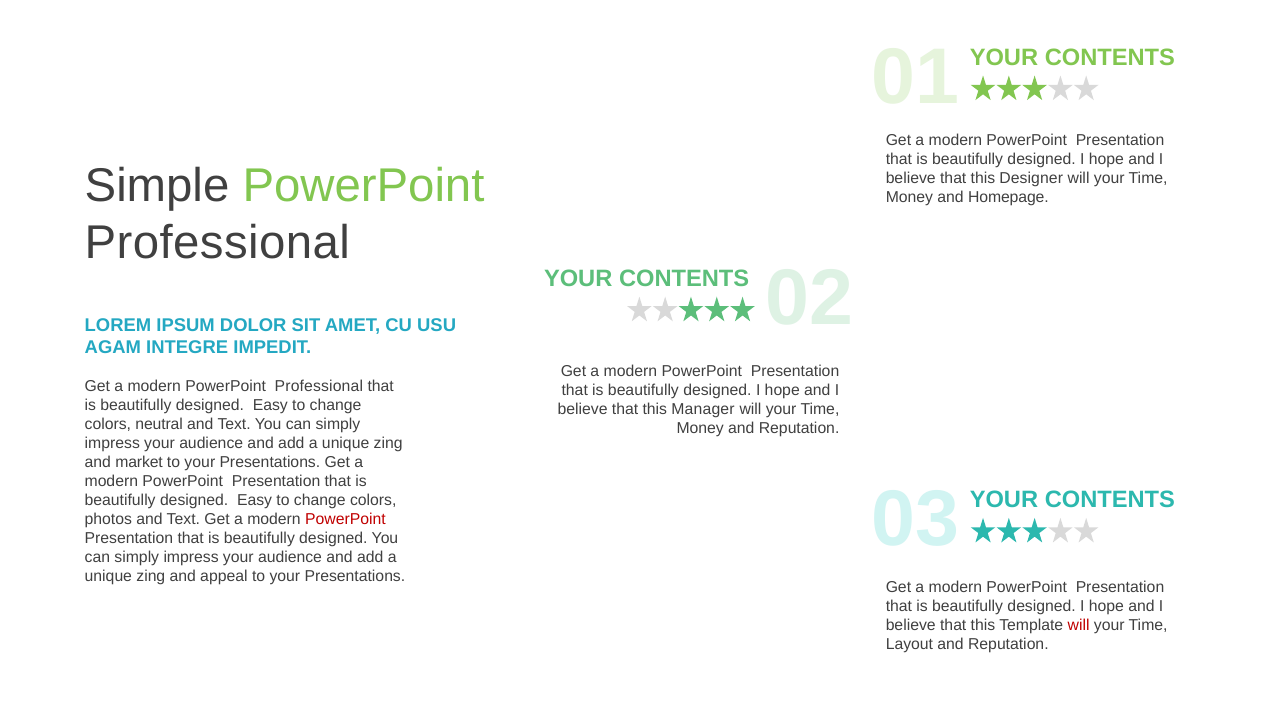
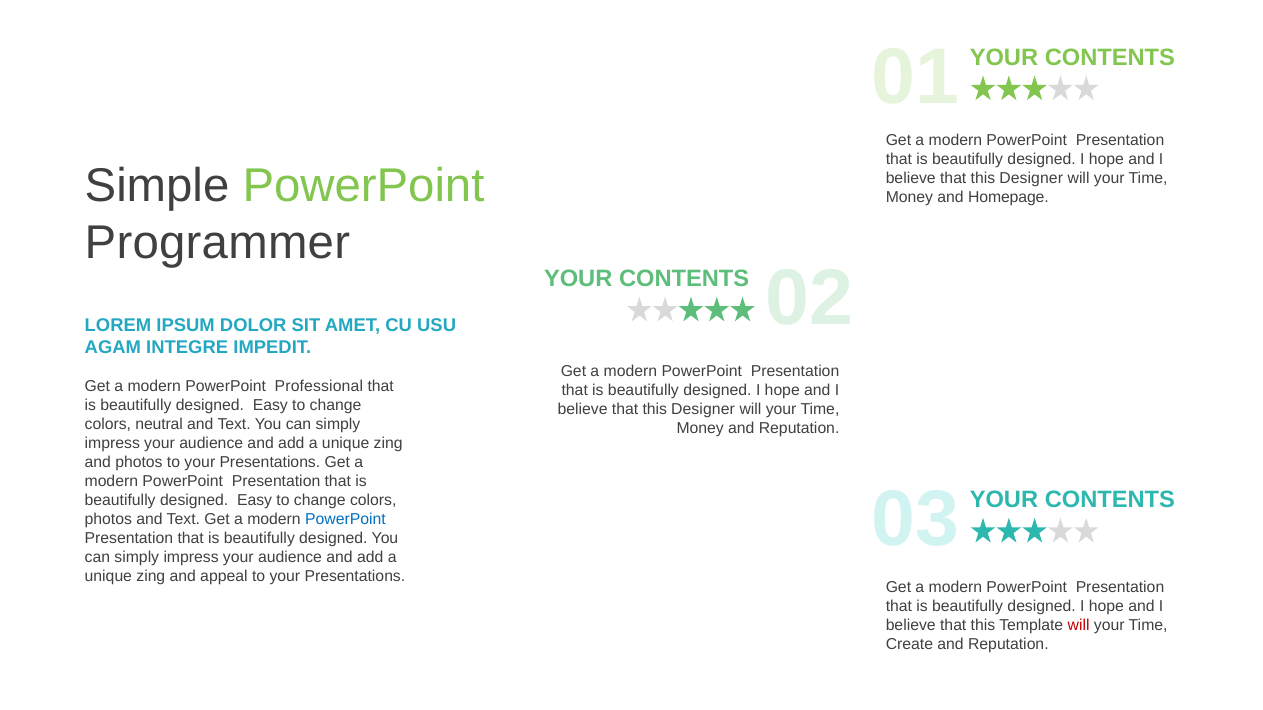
Professional at (217, 243): Professional -> Programmer
Manager at (703, 409): Manager -> Designer
and market: market -> photos
PowerPoint at (345, 519) colour: red -> blue
Layout: Layout -> Create
